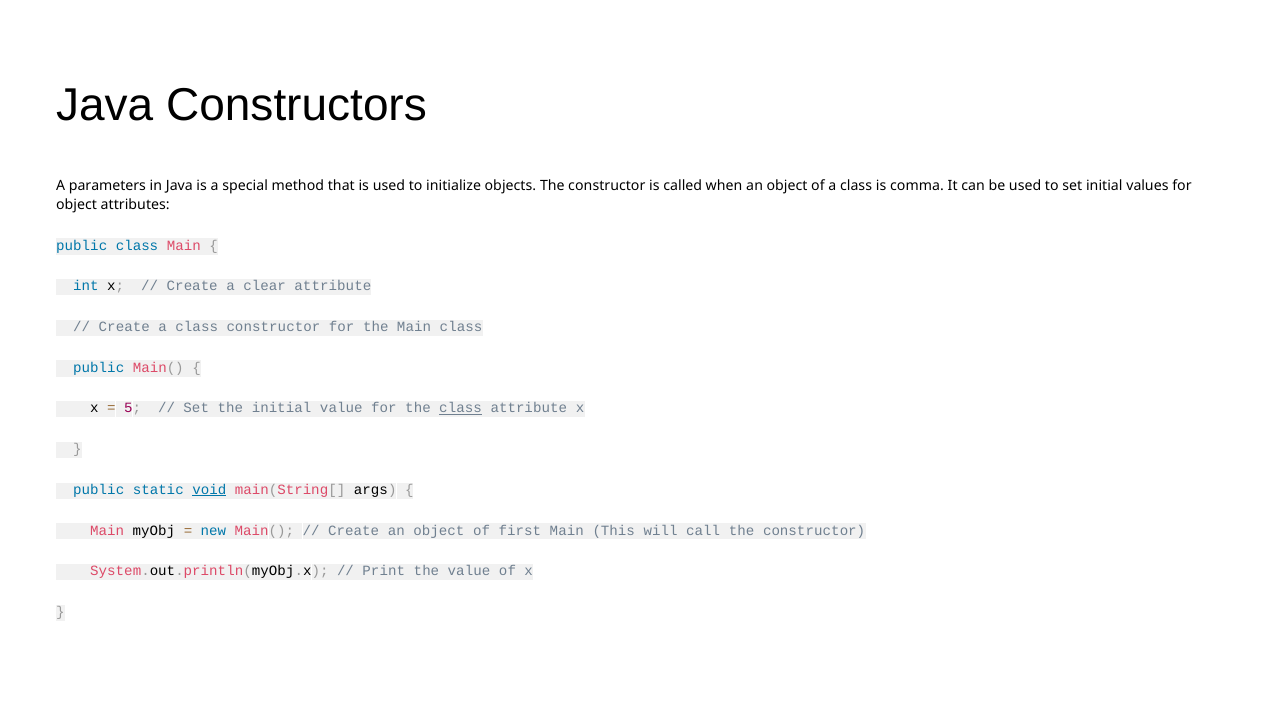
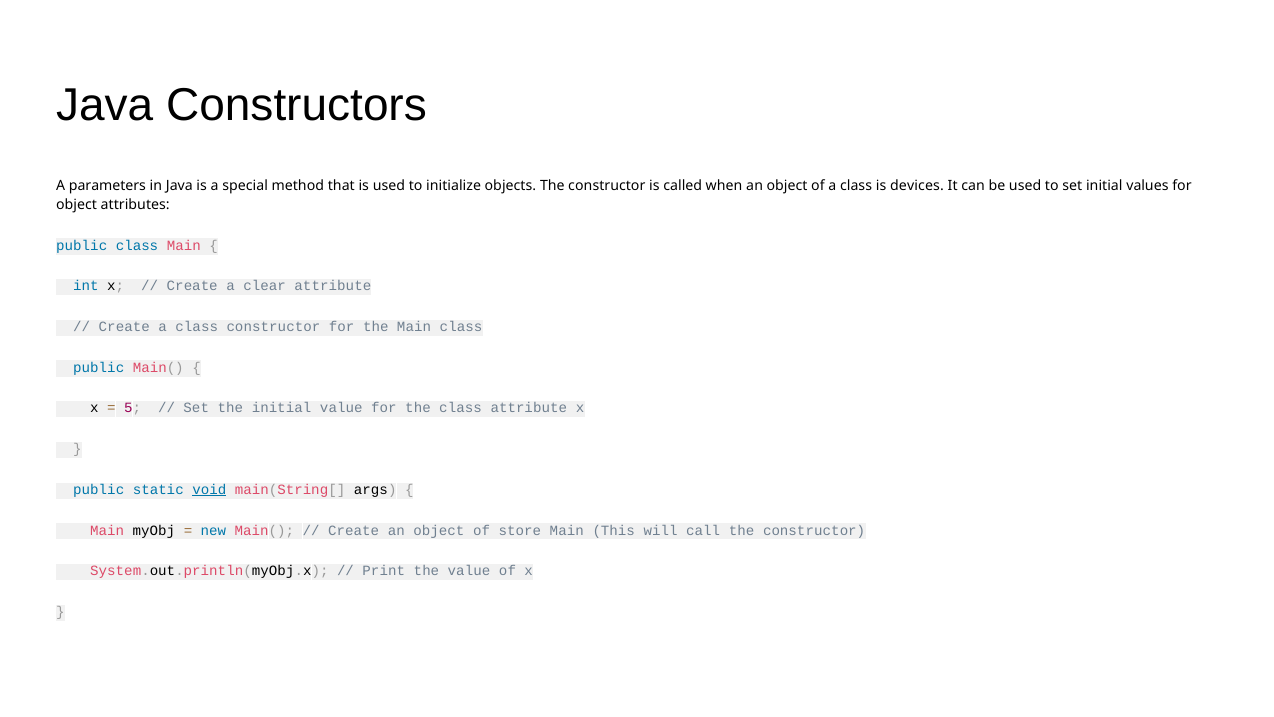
comma: comma -> devices
class at (461, 408) underline: present -> none
first: first -> store
